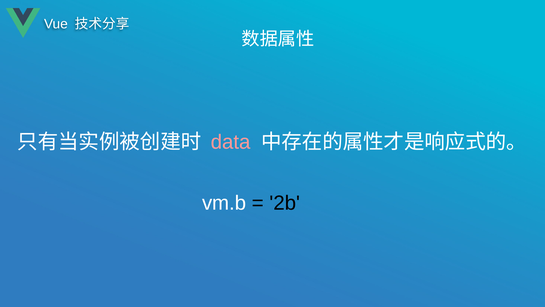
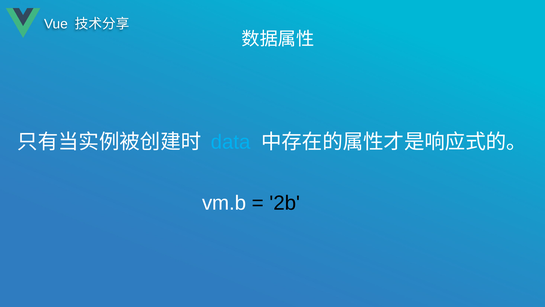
data colour: pink -> light blue
